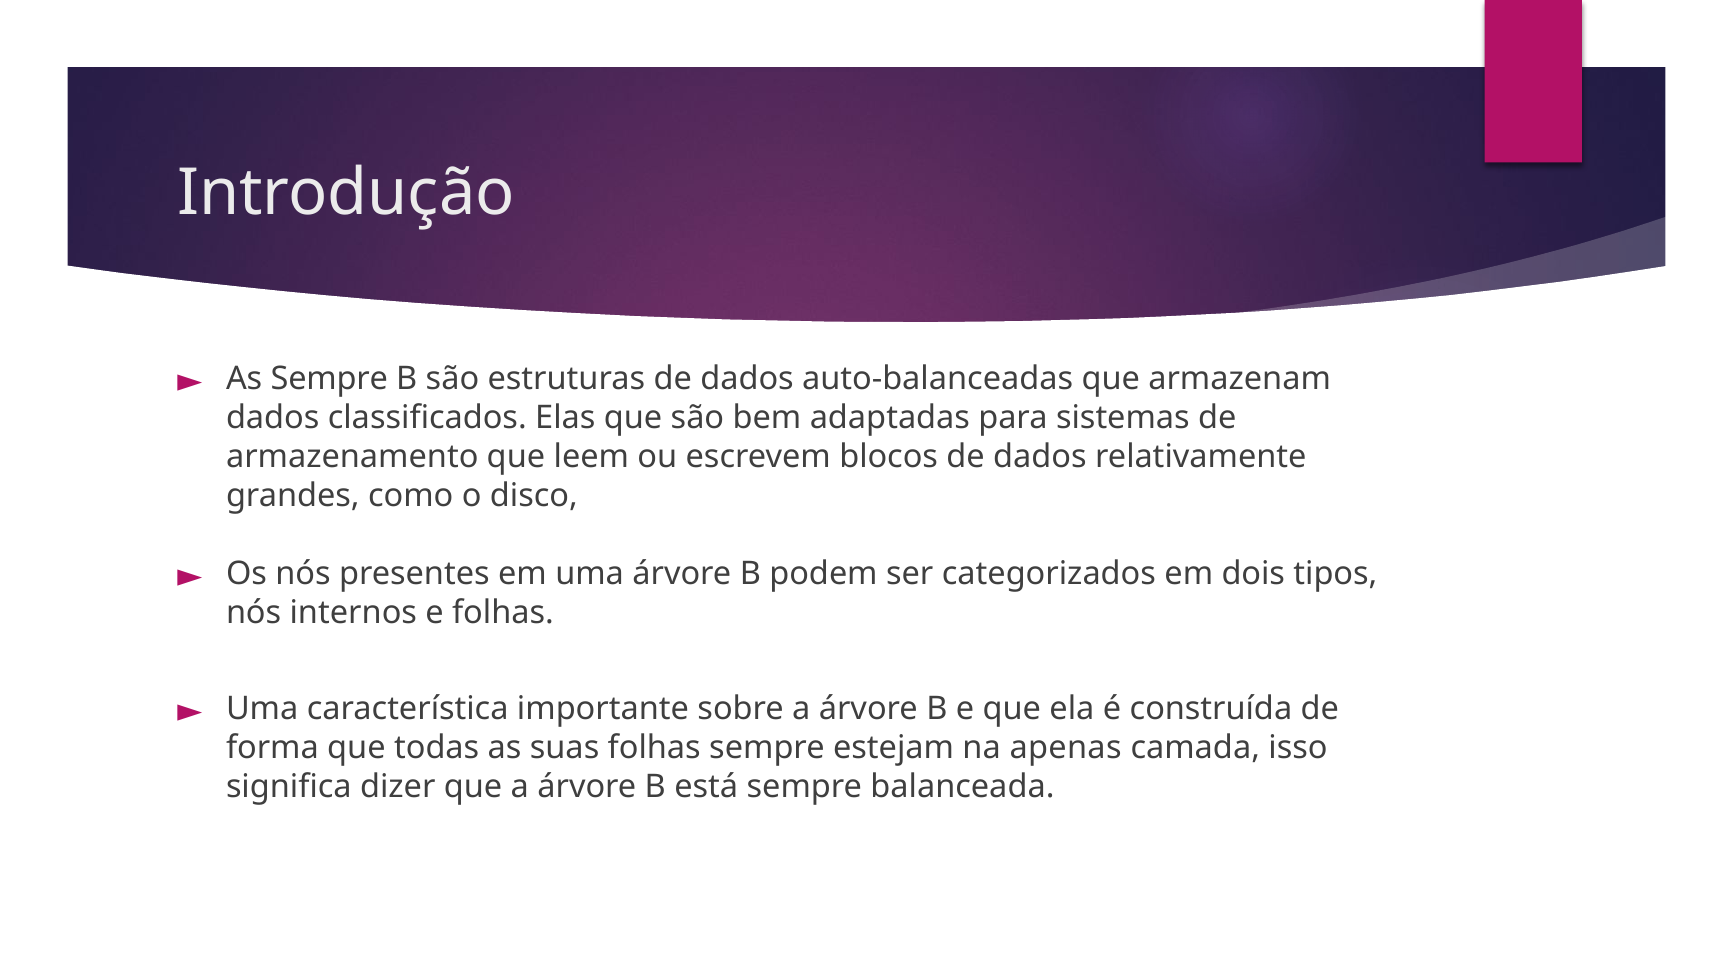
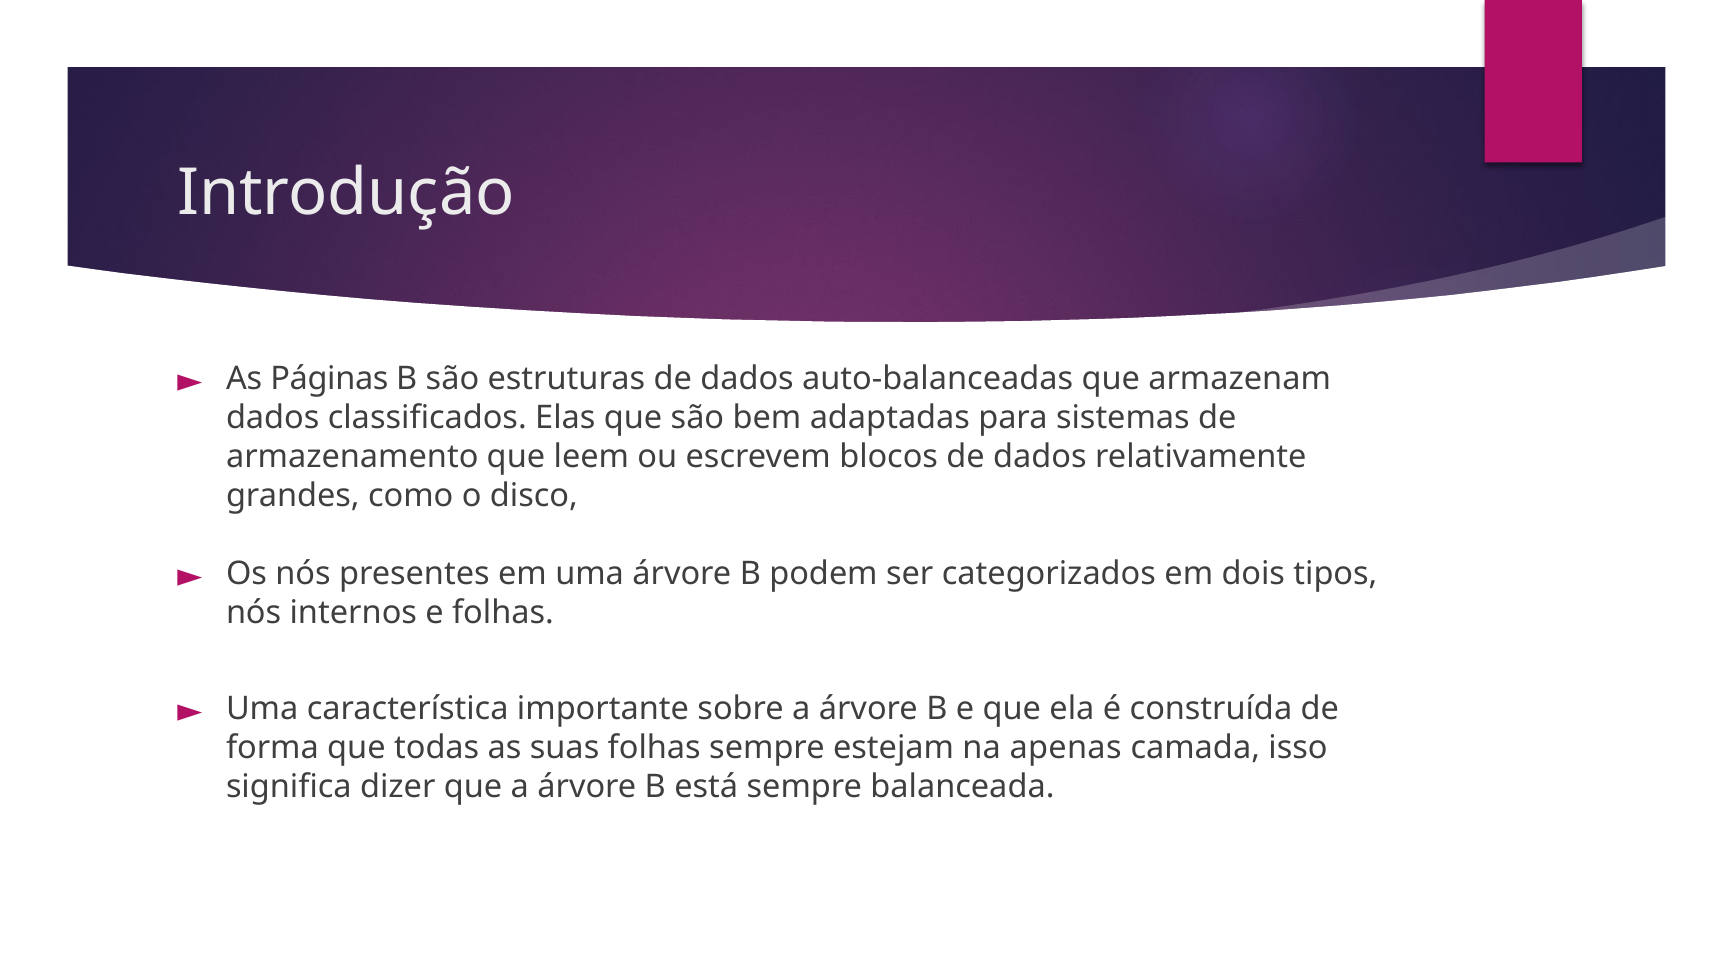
As Sempre: Sempre -> Páginas
